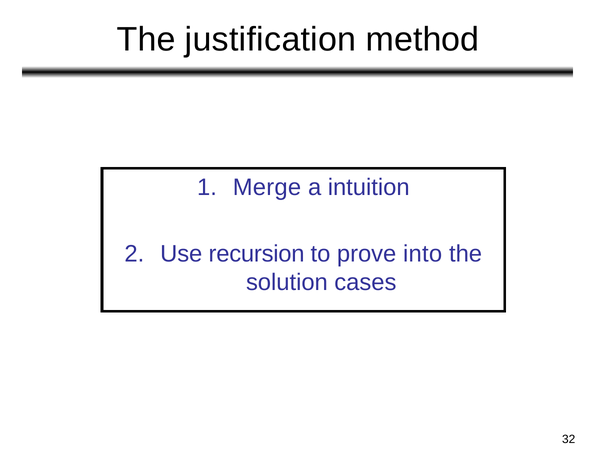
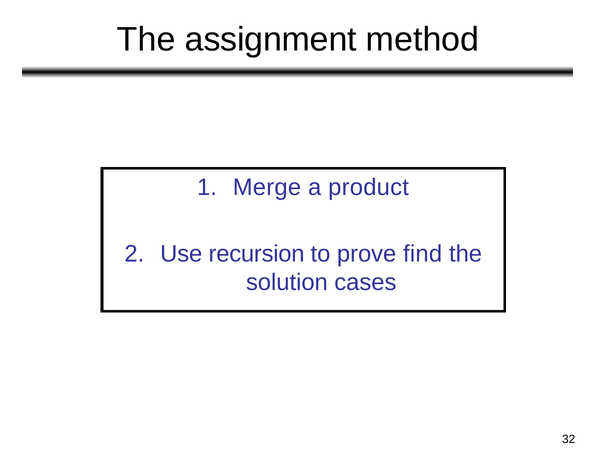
justification: justification -> assignment
intuition: intuition -> product
into: into -> find
